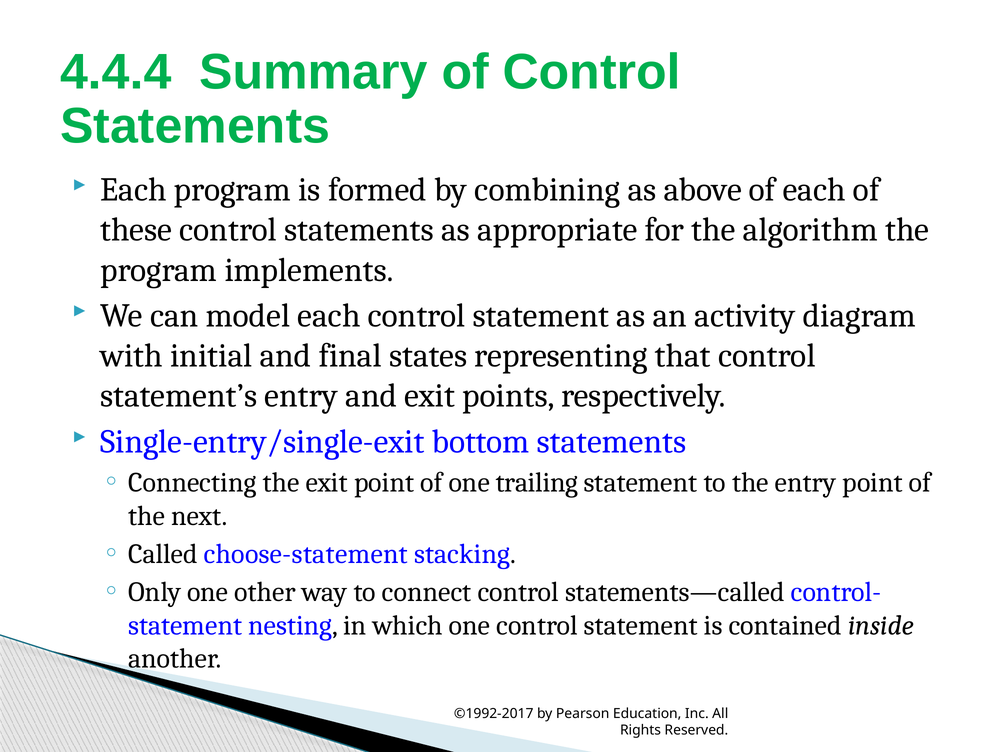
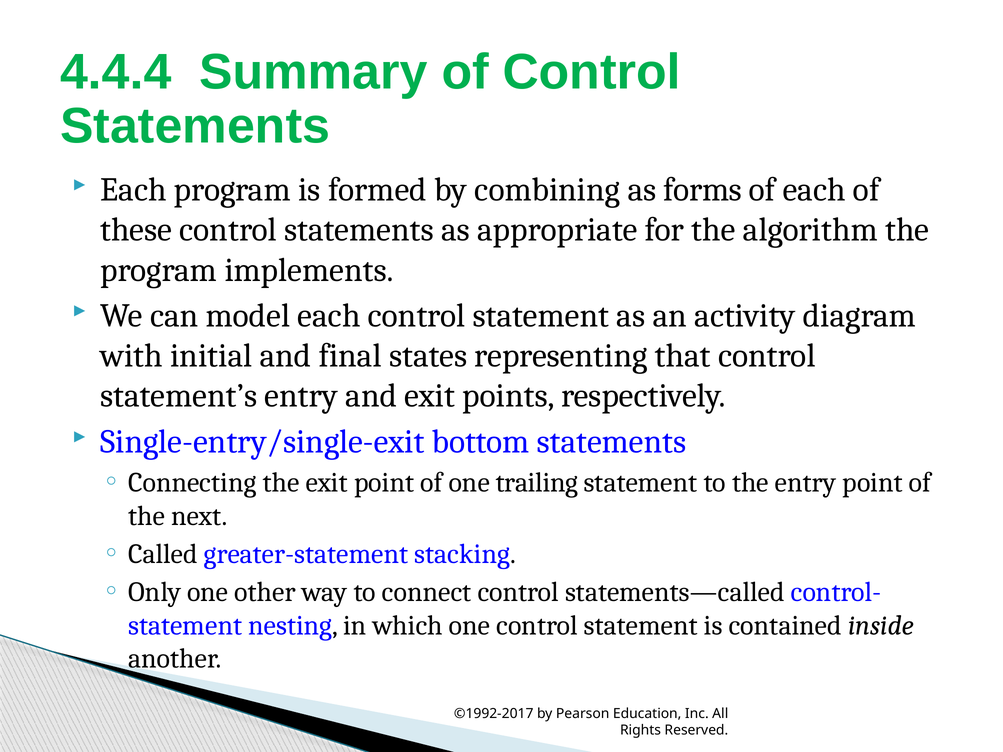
above: above -> forms
choose-statement: choose-statement -> greater-statement
